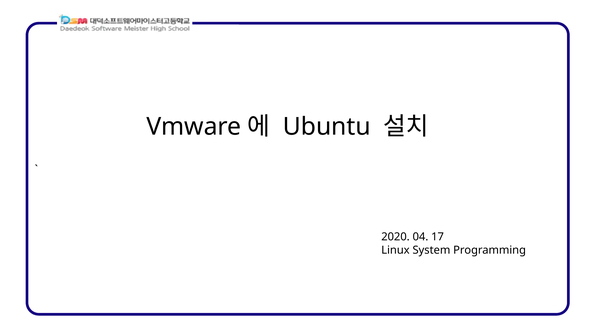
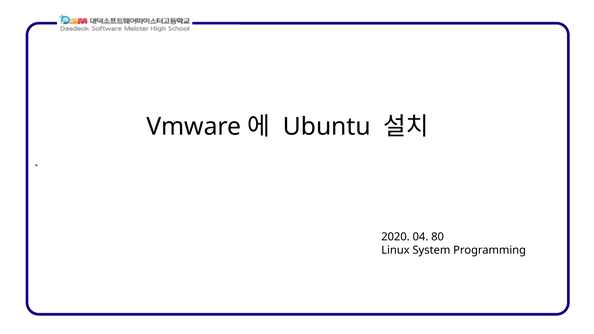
17: 17 -> 80
